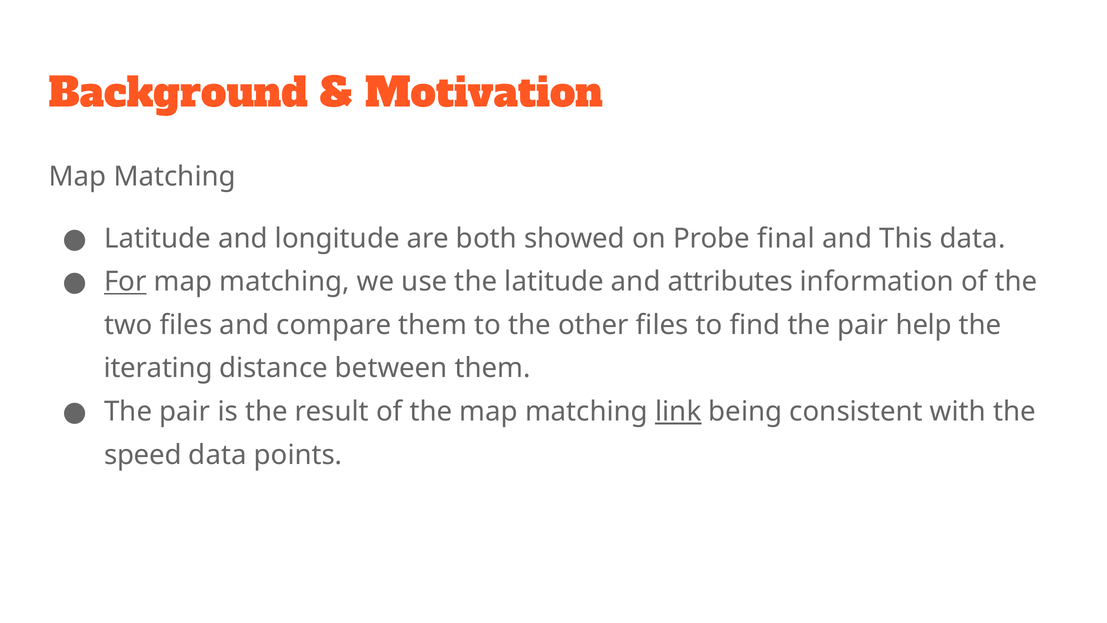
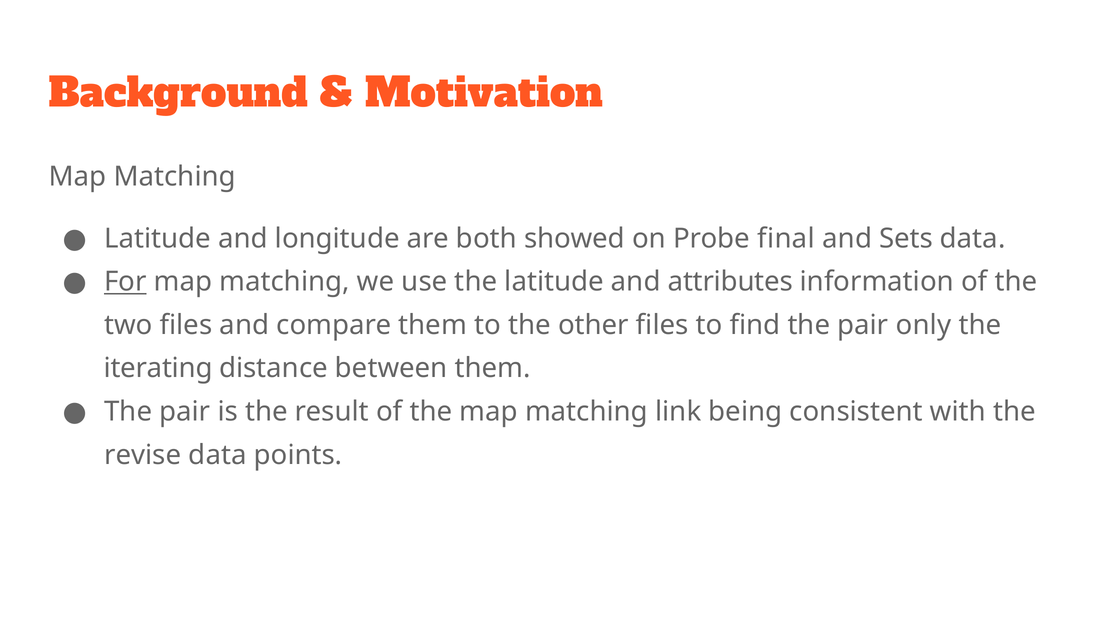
This: This -> Sets
help: help -> only
link underline: present -> none
speed: speed -> revise
